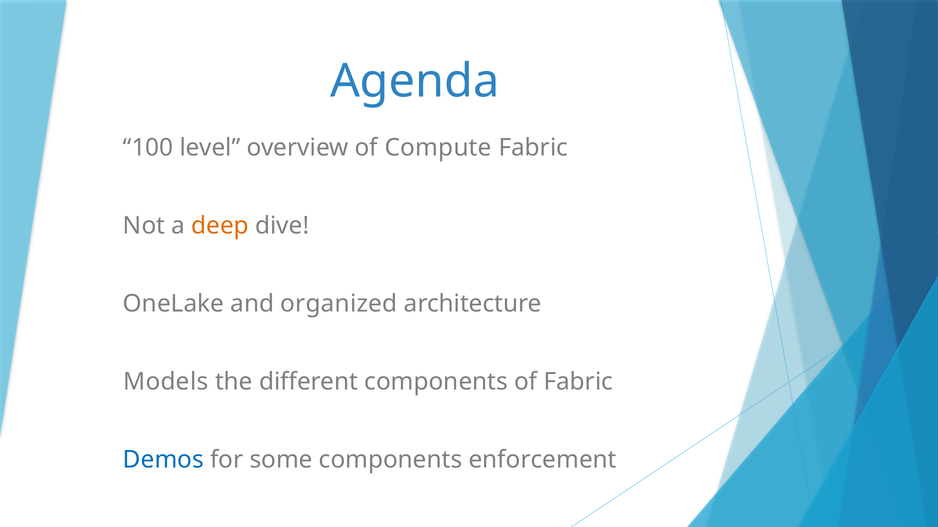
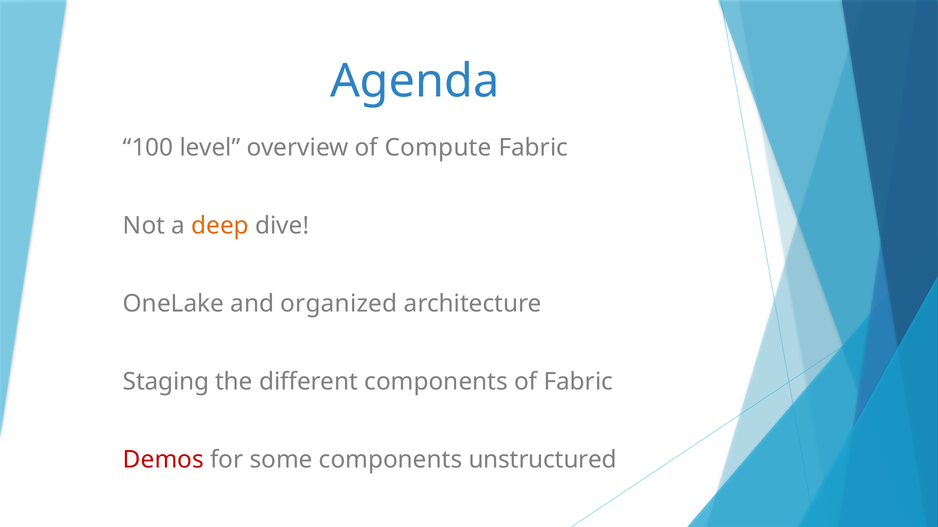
Models: Models -> Staging
Demos colour: blue -> red
enforcement: enforcement -> unstructured
